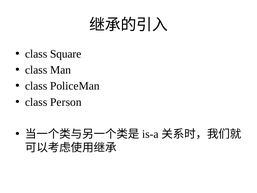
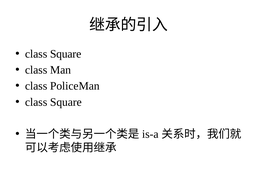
Person at (66, 102): Person -> Square
